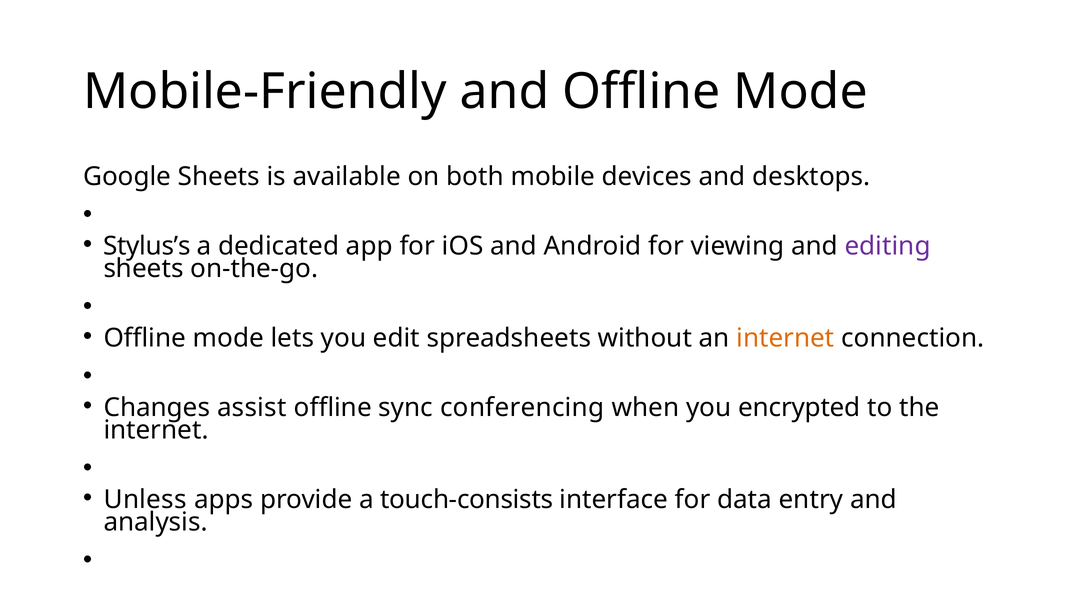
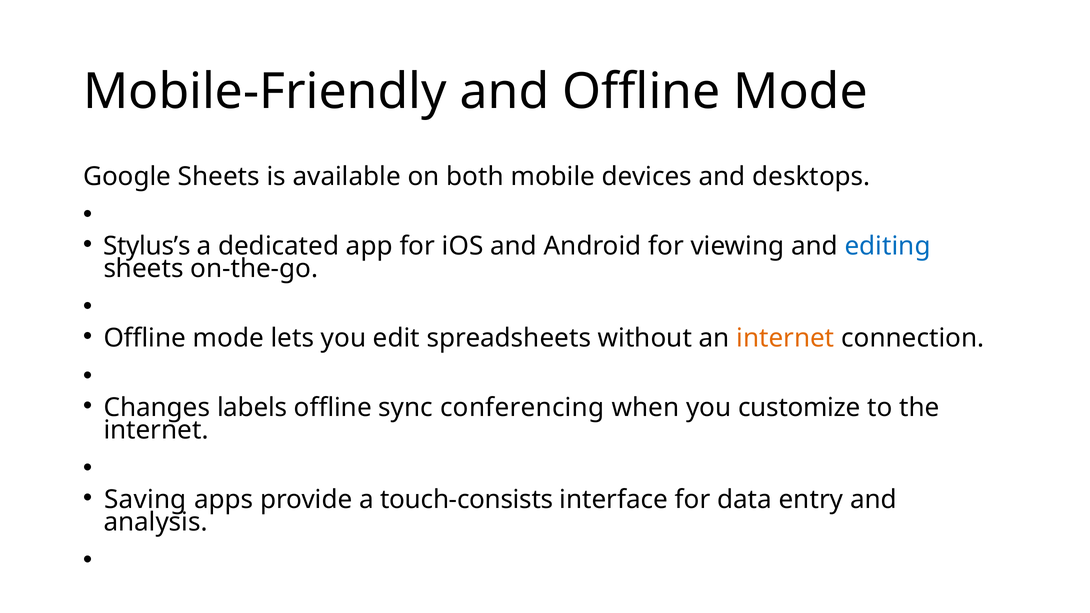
editing colour: purple -> blue
assist: assist -> labels
encrypted: encrypted -> customize
Unless: Unless -> Saving
